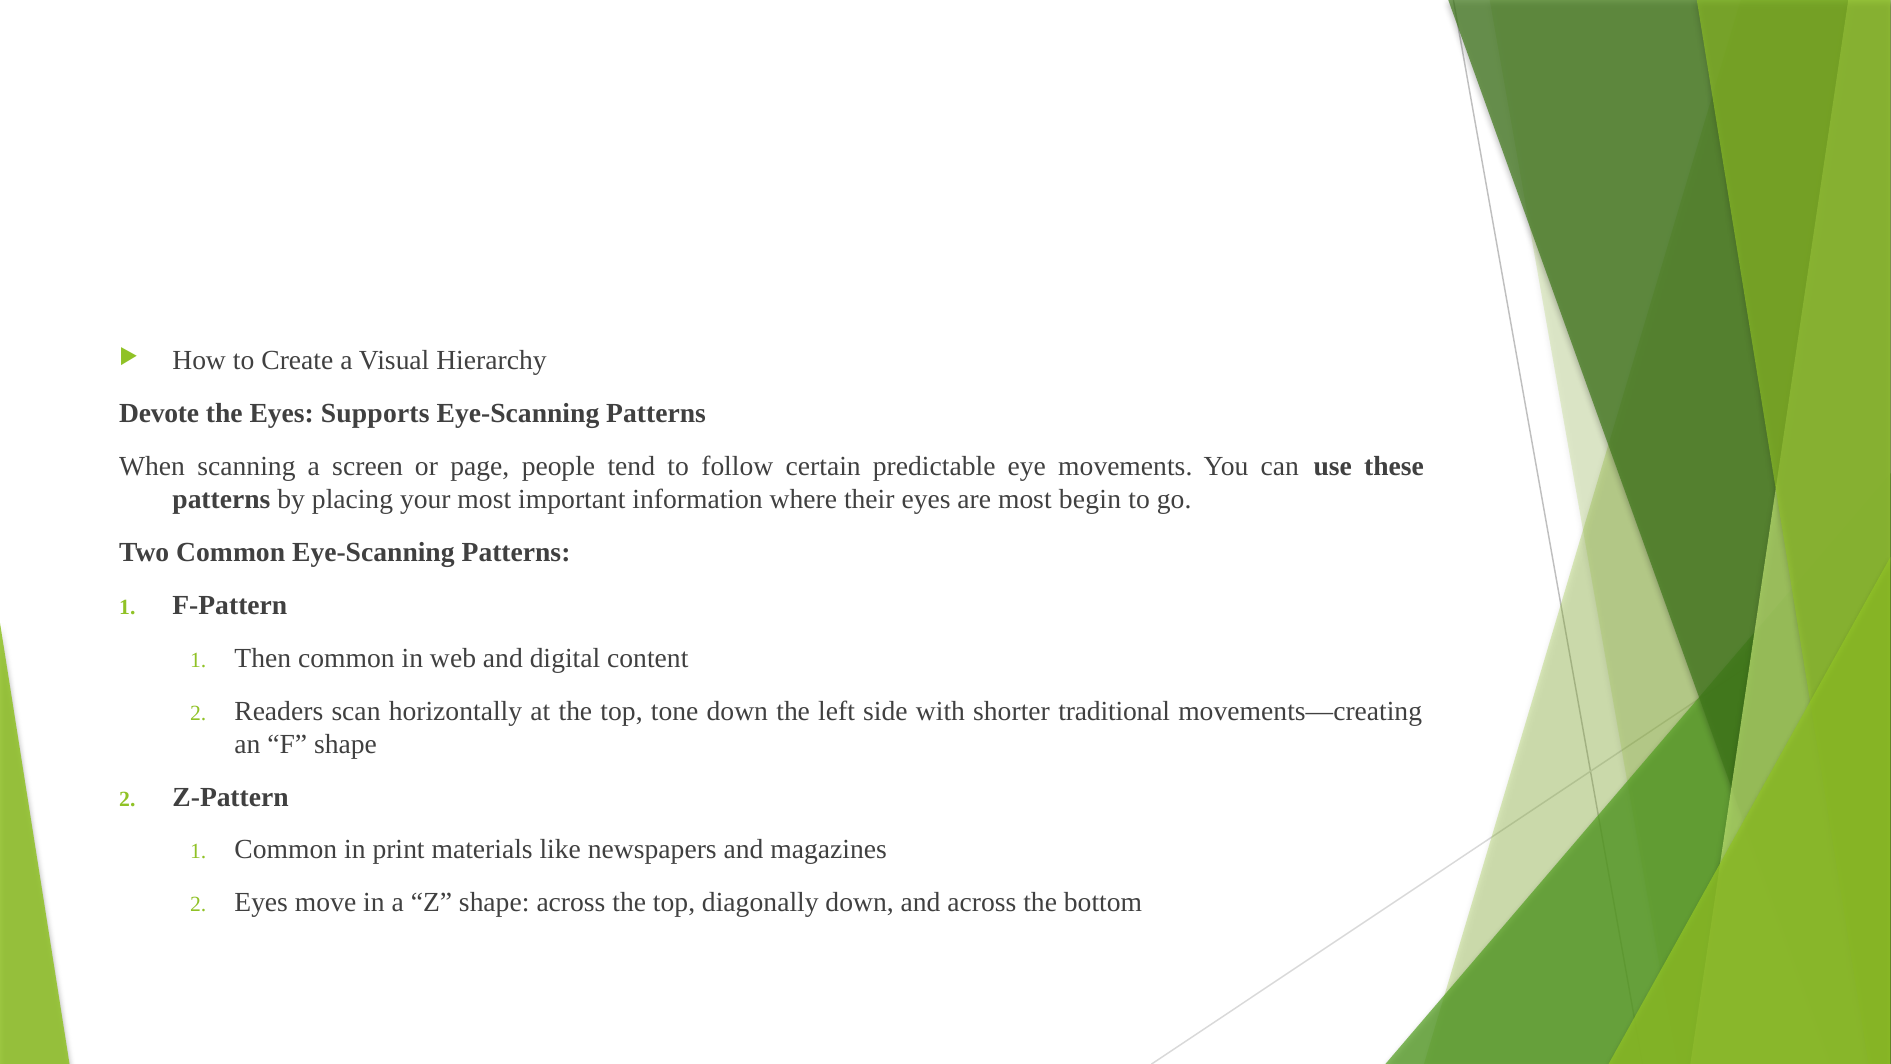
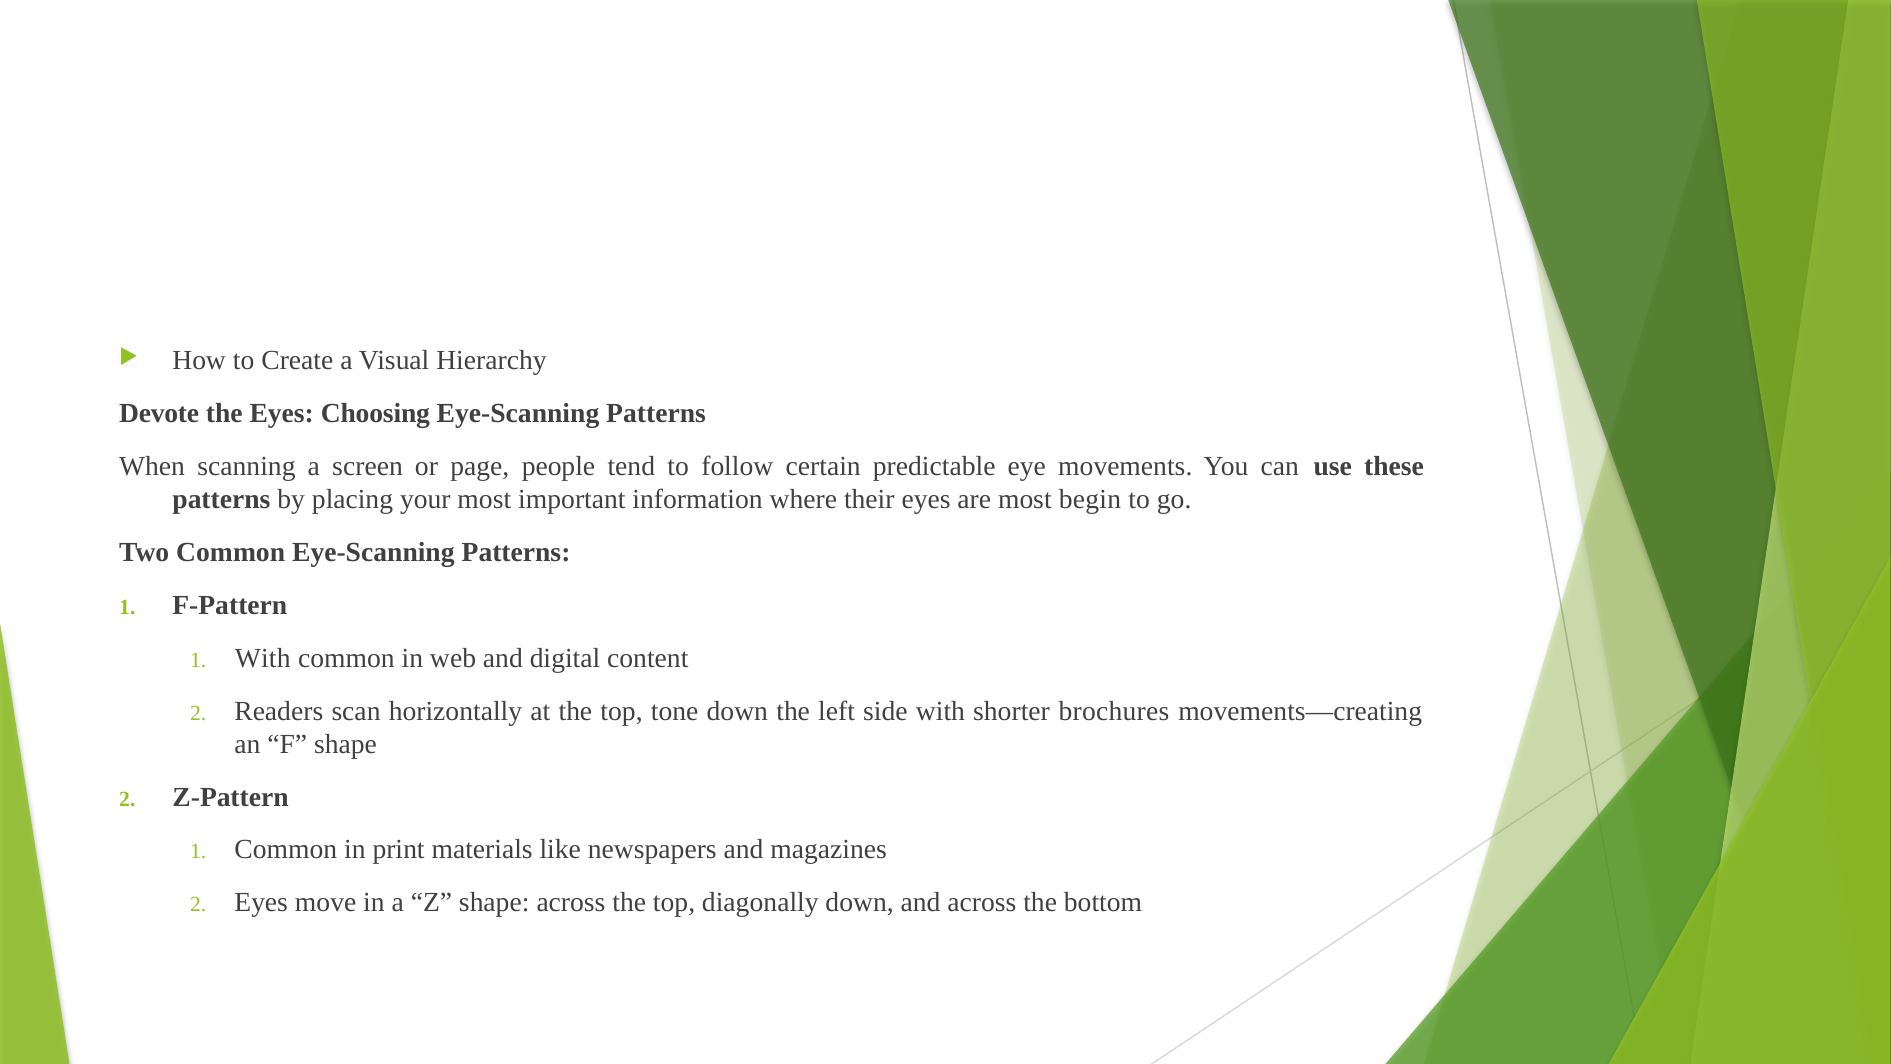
Supports: Supports -> Choosing
Then at (263, 658): Then -> With
traditional: traditional -> brochures
